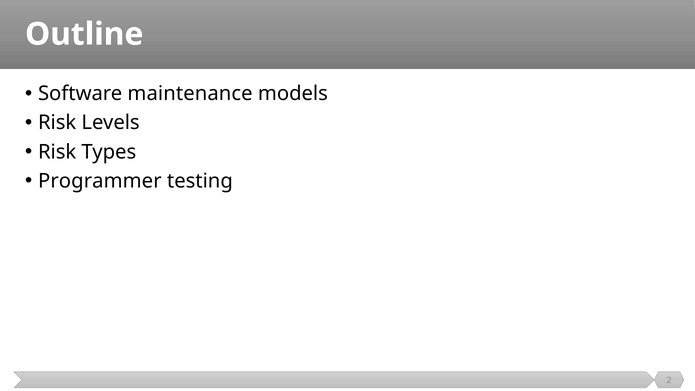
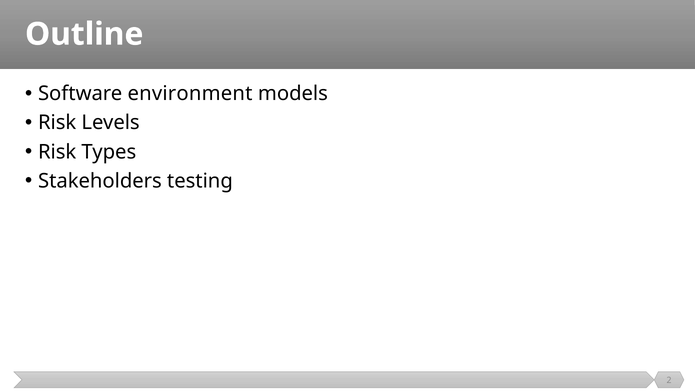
maintenance: maintenance -> environment
Programmer: Programmer -> Stakeholders
